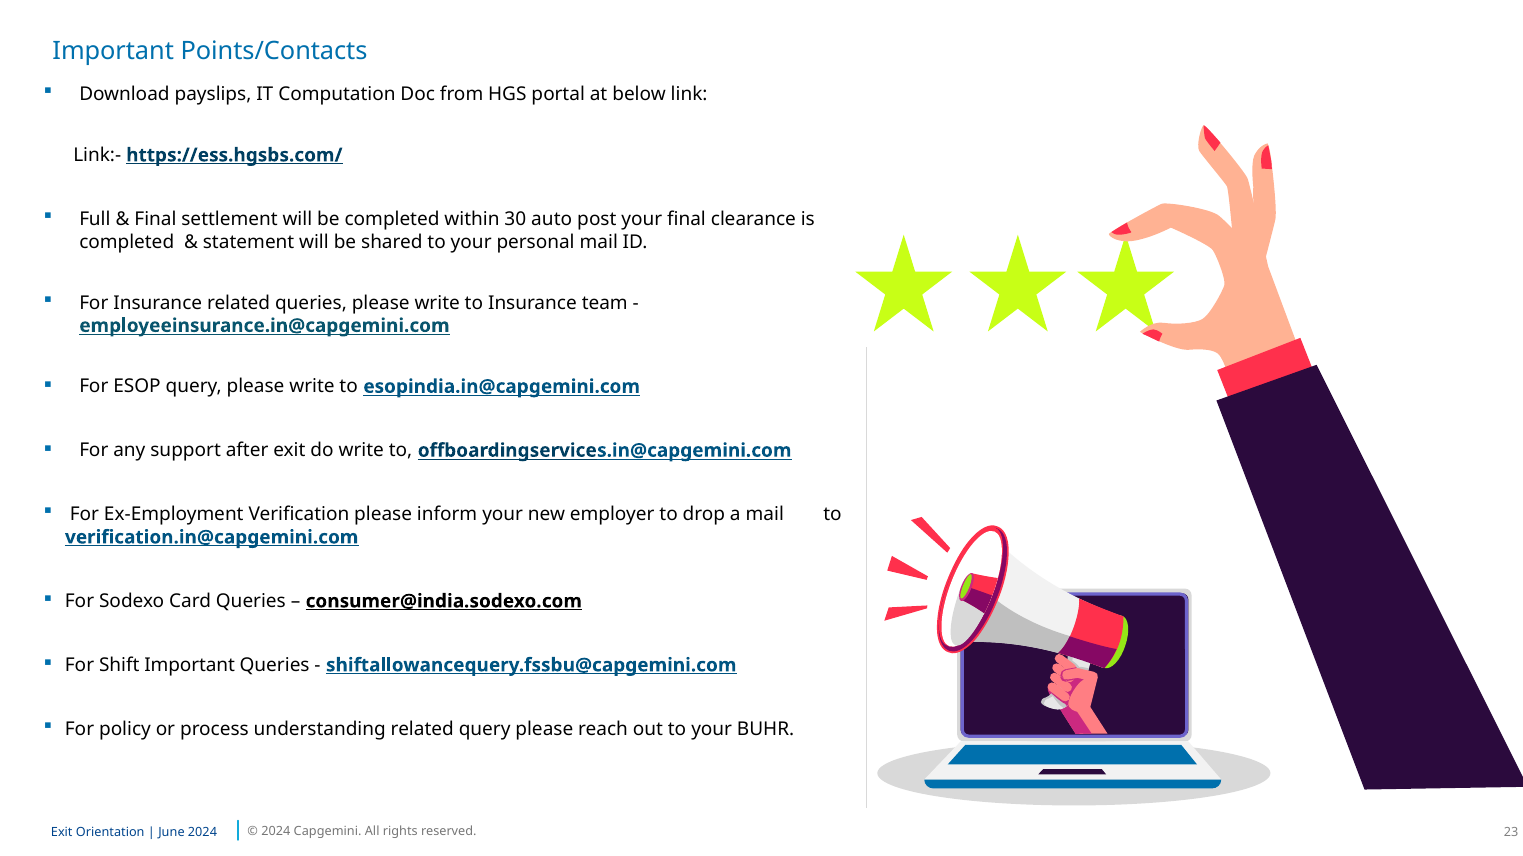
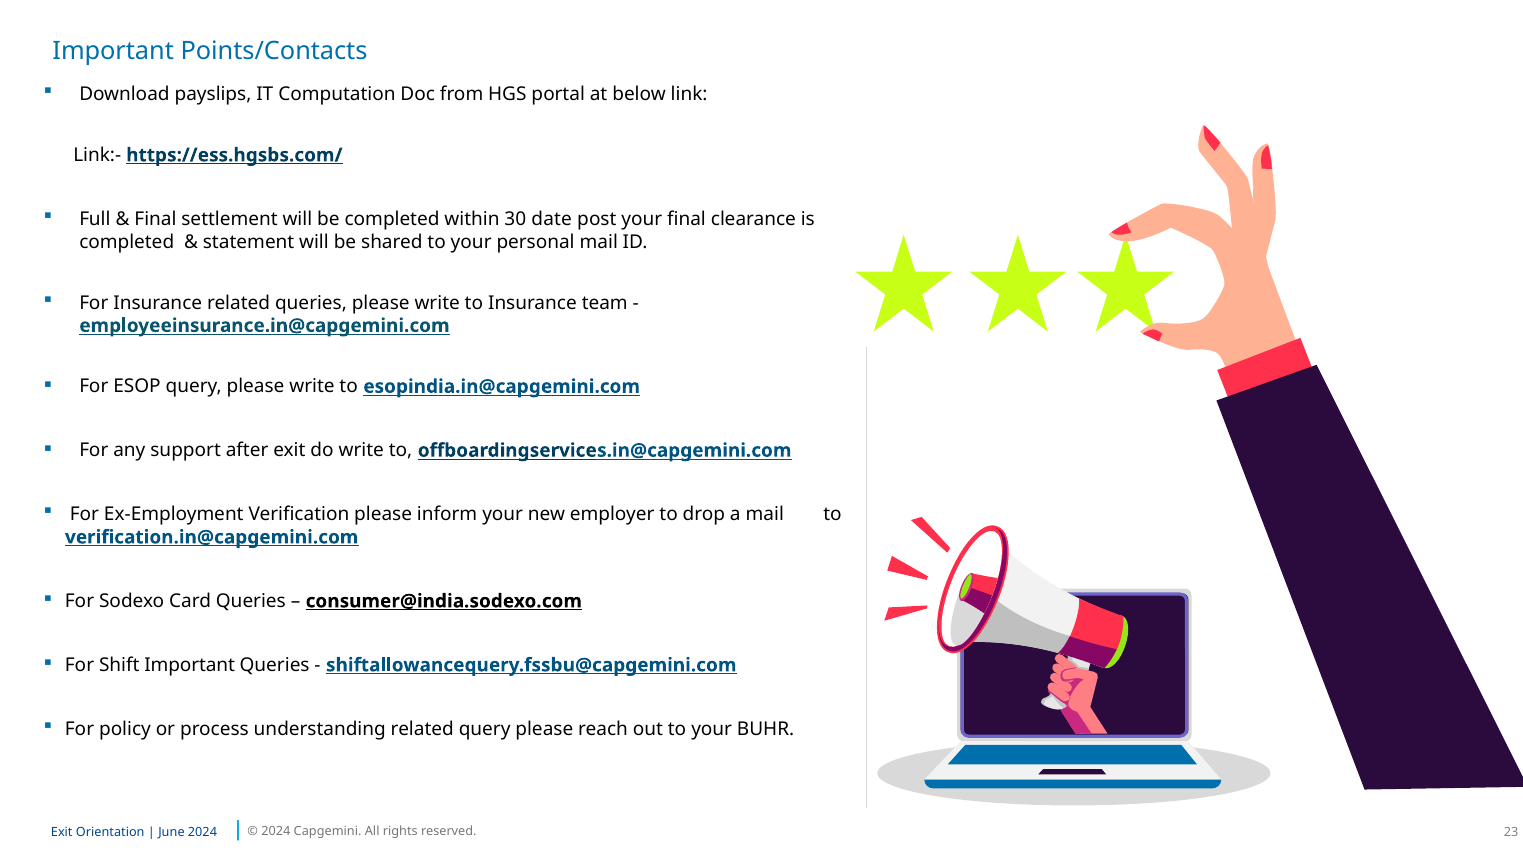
auto: auto -> date
